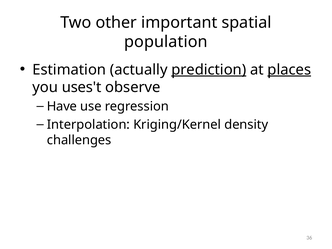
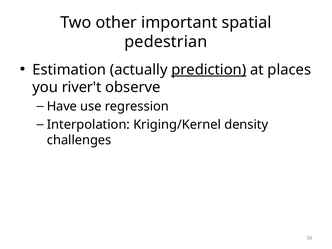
population: population -> pedestrian
places underline: present -> none
uses't: uses't -> river't
